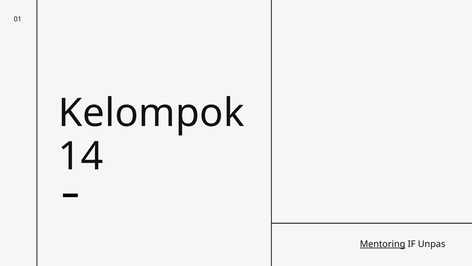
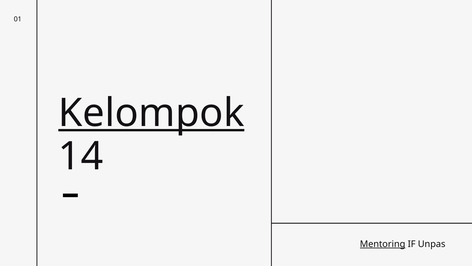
Kelompok underline: none -> present
